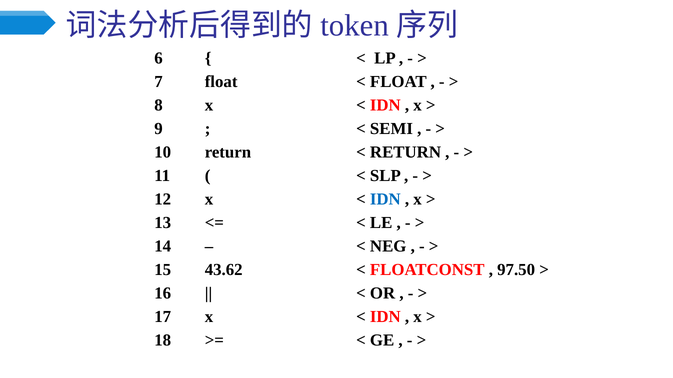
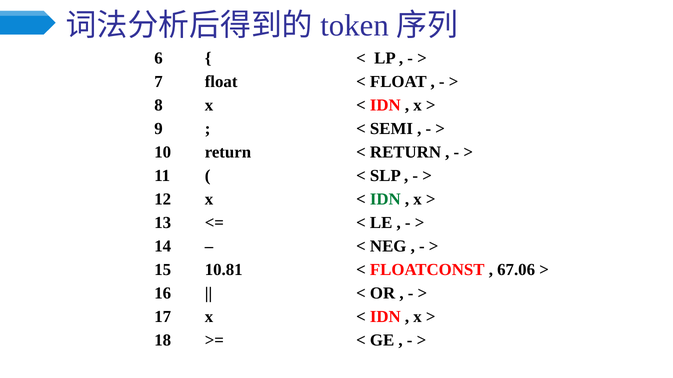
IDN at (385, 200) colour: blue -> green
43.62: 43.62 -> 10.81
97.50: 97.50 -> 67.06
